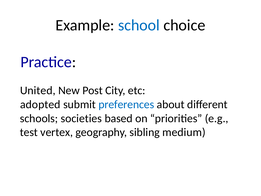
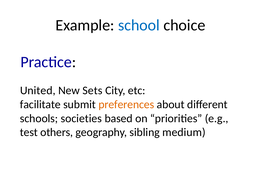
Post: Post -> Sets
adopted: adopted -> facilitate
preferences colour: blue -> orange
vertex: vertex -> others
